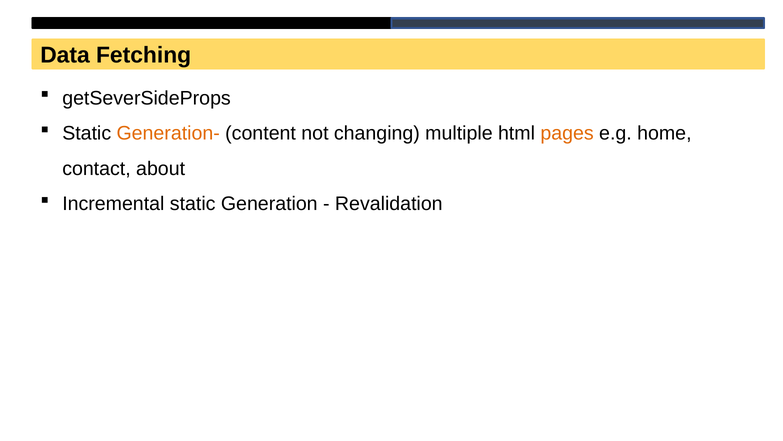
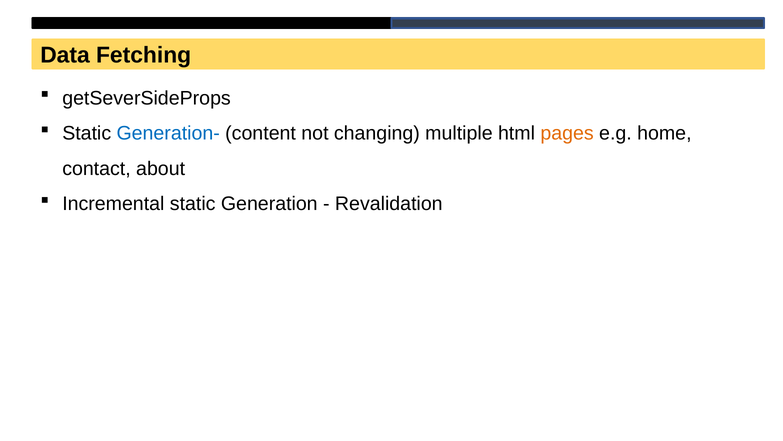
Generation- colour: orange -> blue
